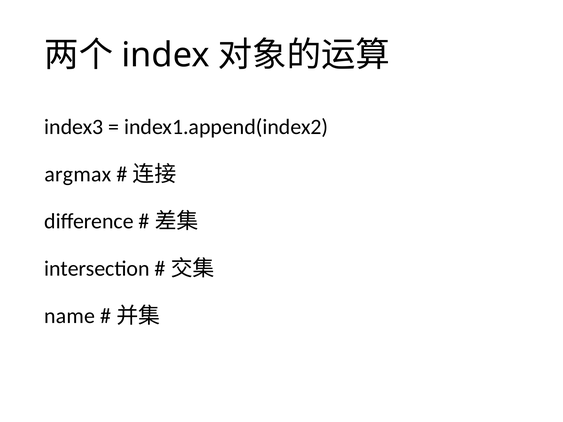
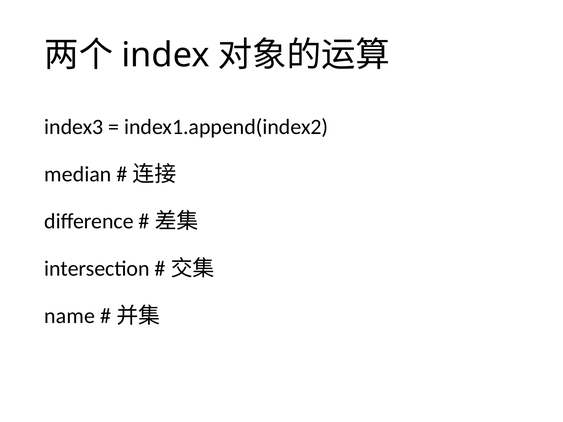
argmax: argmax -> median
